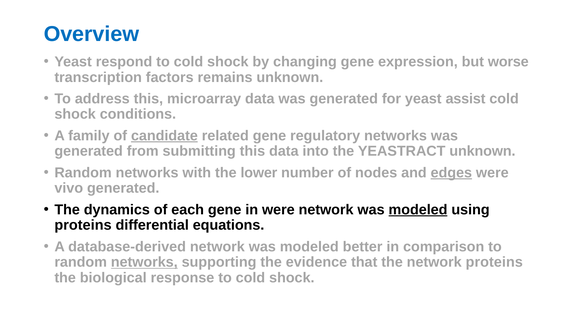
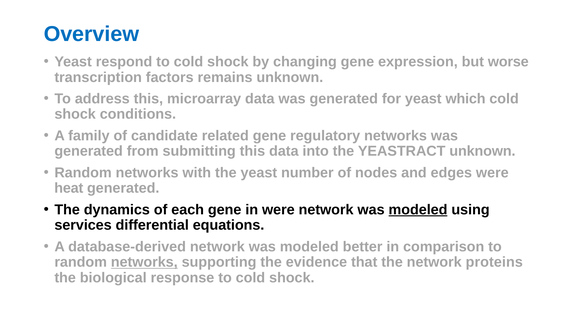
assist: assist -> which
candidate underline: present -> none
the lower: lower -> yeast
edges underline: present -> none
vivo: vivo -> heat
proteins at (83, 225): proteins -> services
